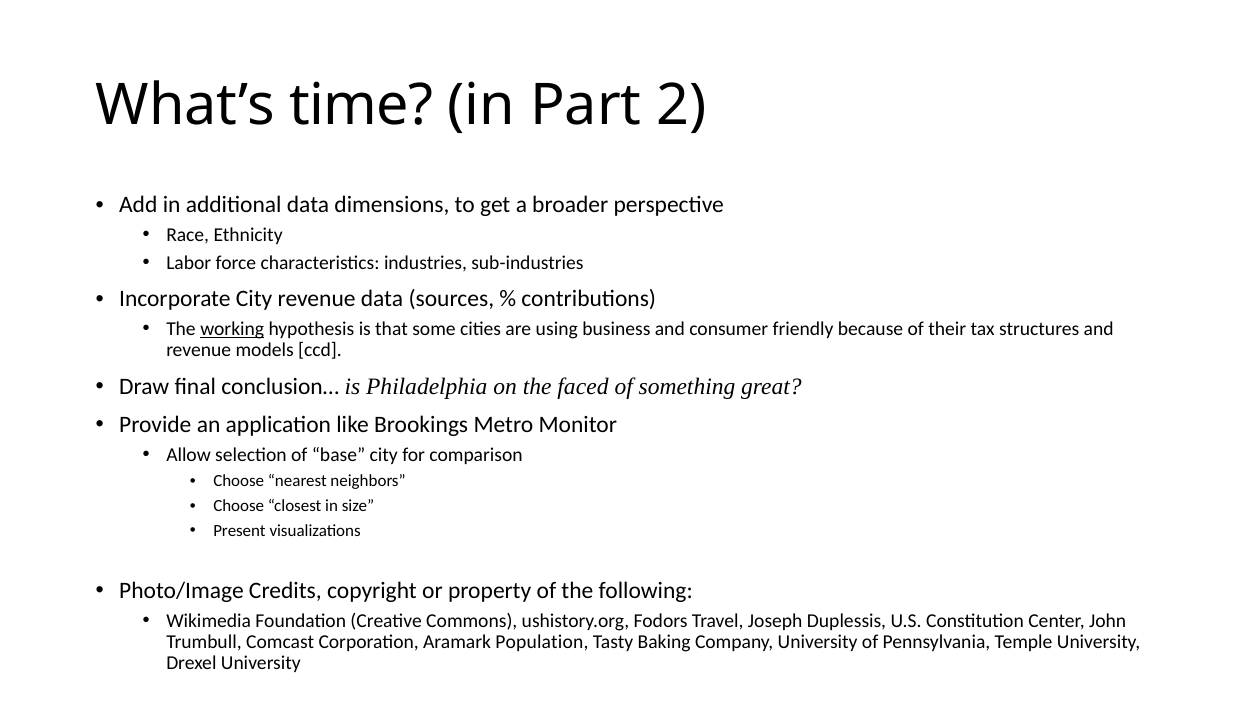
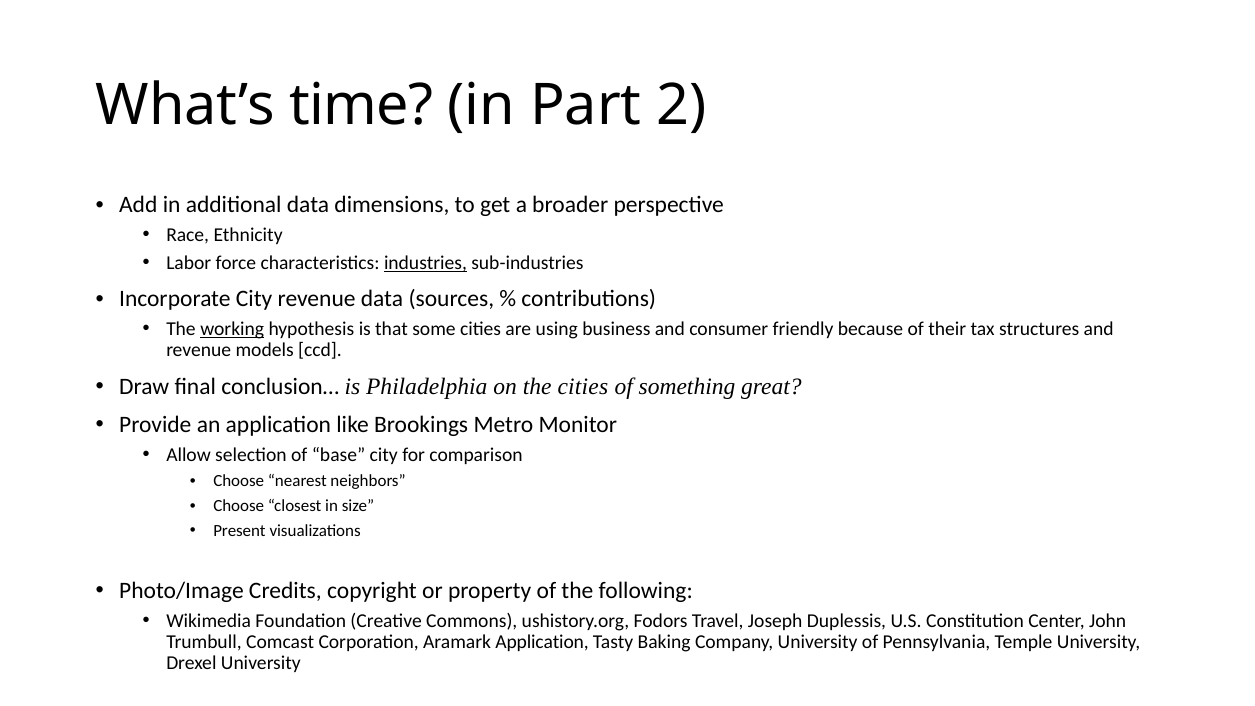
industries underline: none -> present
the faced: faced -> cities
Aramark Population: Population -> Application
